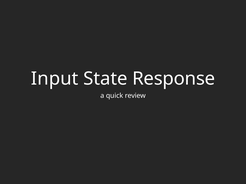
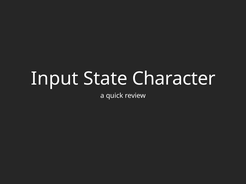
Response: Response -> Character
